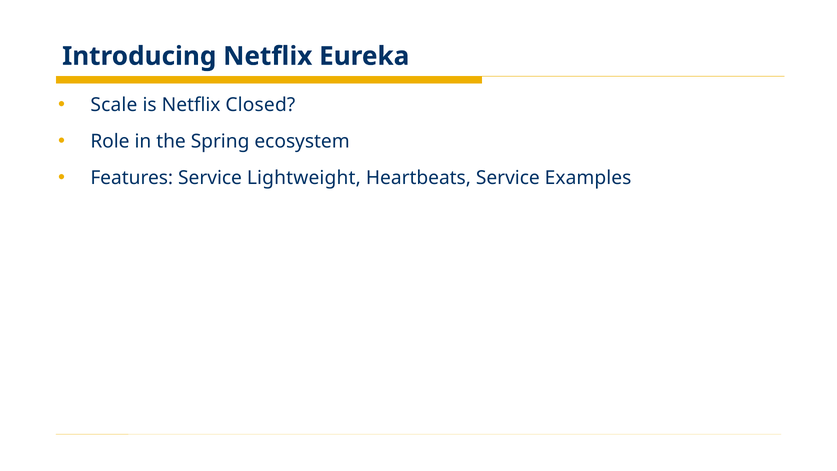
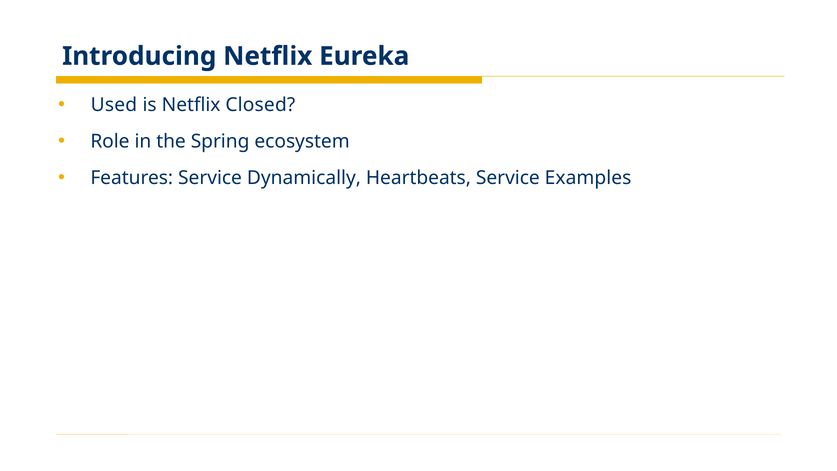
Scale: Scale -> Used
Lightweight: Lightweight -> Dynamically
